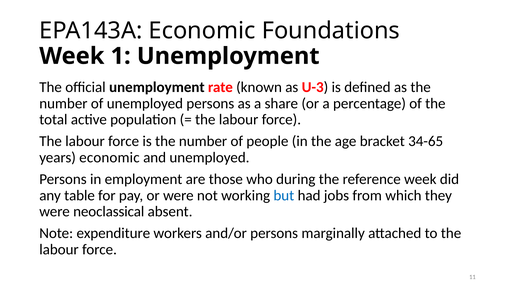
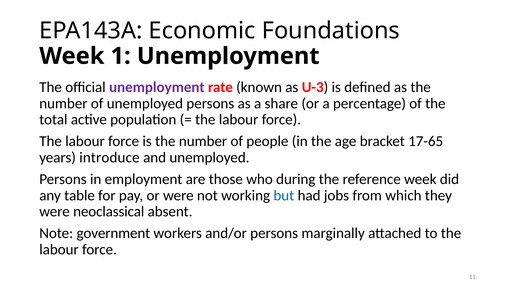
unemployment at (157, 87) colour: black -> purple
34-65: 34-65 -> 17-65
years economic: economic -> introduce
expenditure: expenditure -> government
